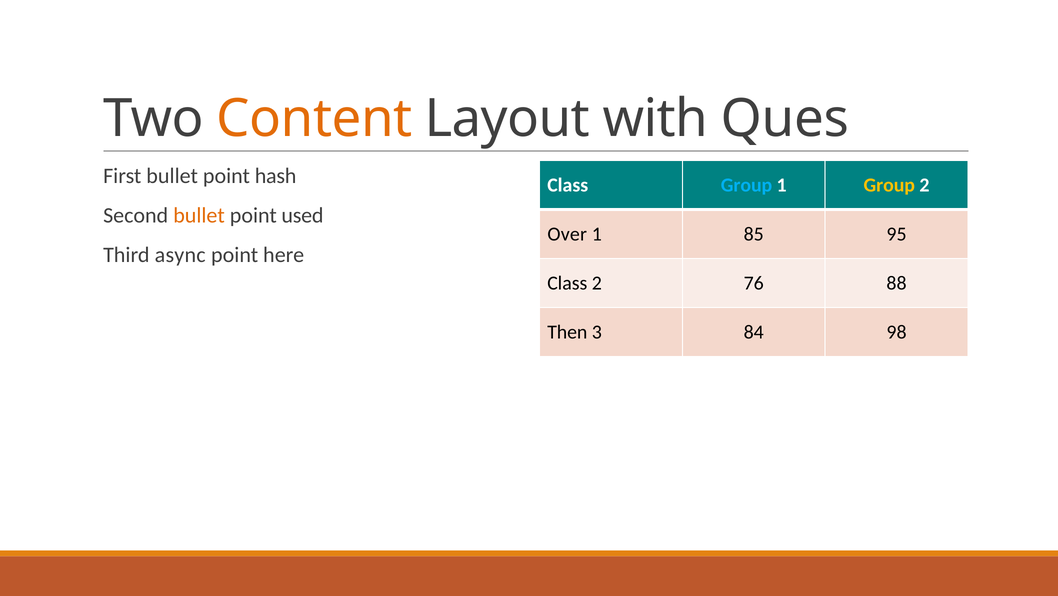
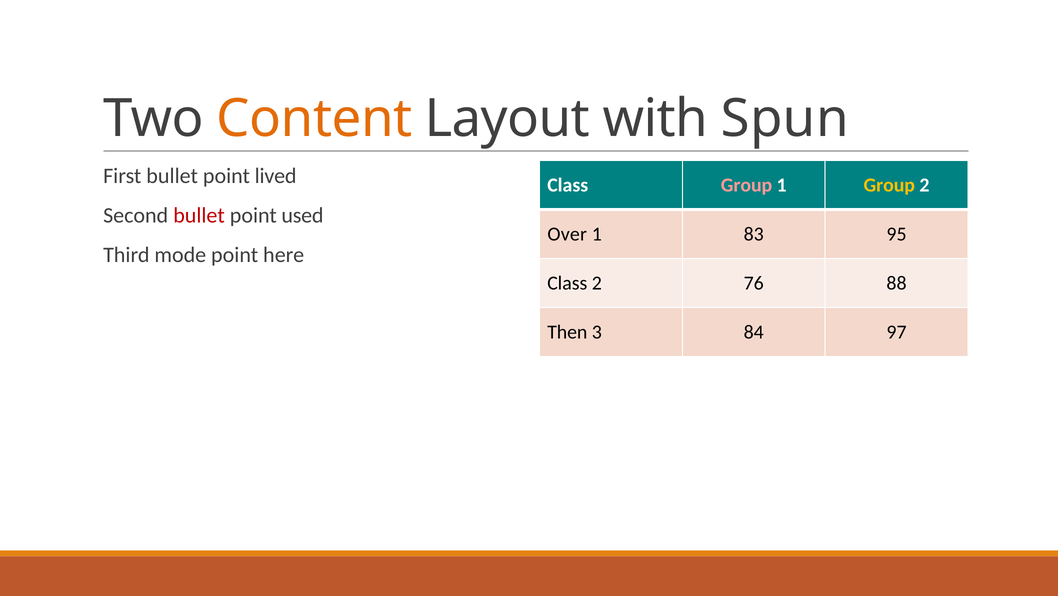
Ques: Ques -> Spun
hash: hash -> lived
Group at (747, 185) colour: light blue -> pink
bullet at (199, 215) colour: orange -> red
85: 85 -> 83
async: async -> mode
98: 98 -> 97
